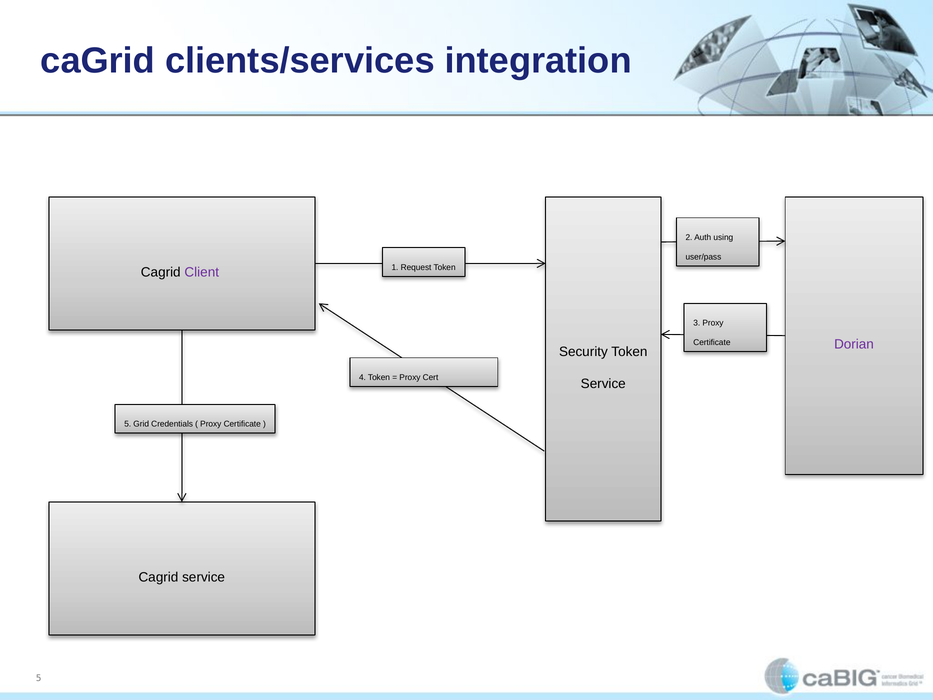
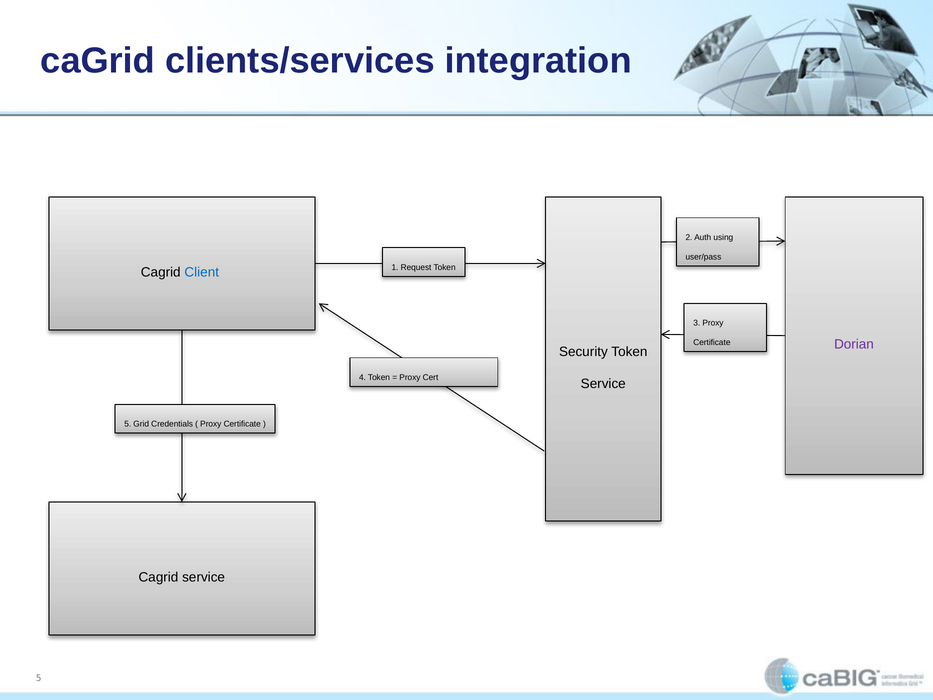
Client colour: purple -> blue
